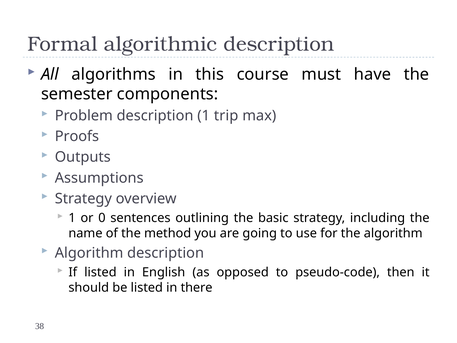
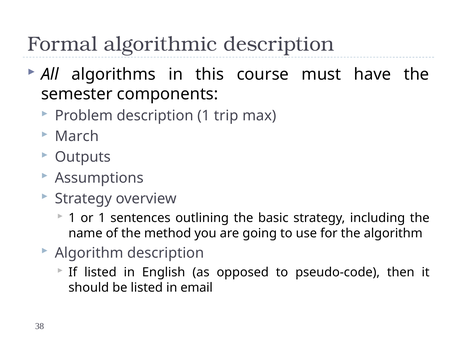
Proofs: Proofs -> March
or 0: 0 -> 1
there: there -> email
